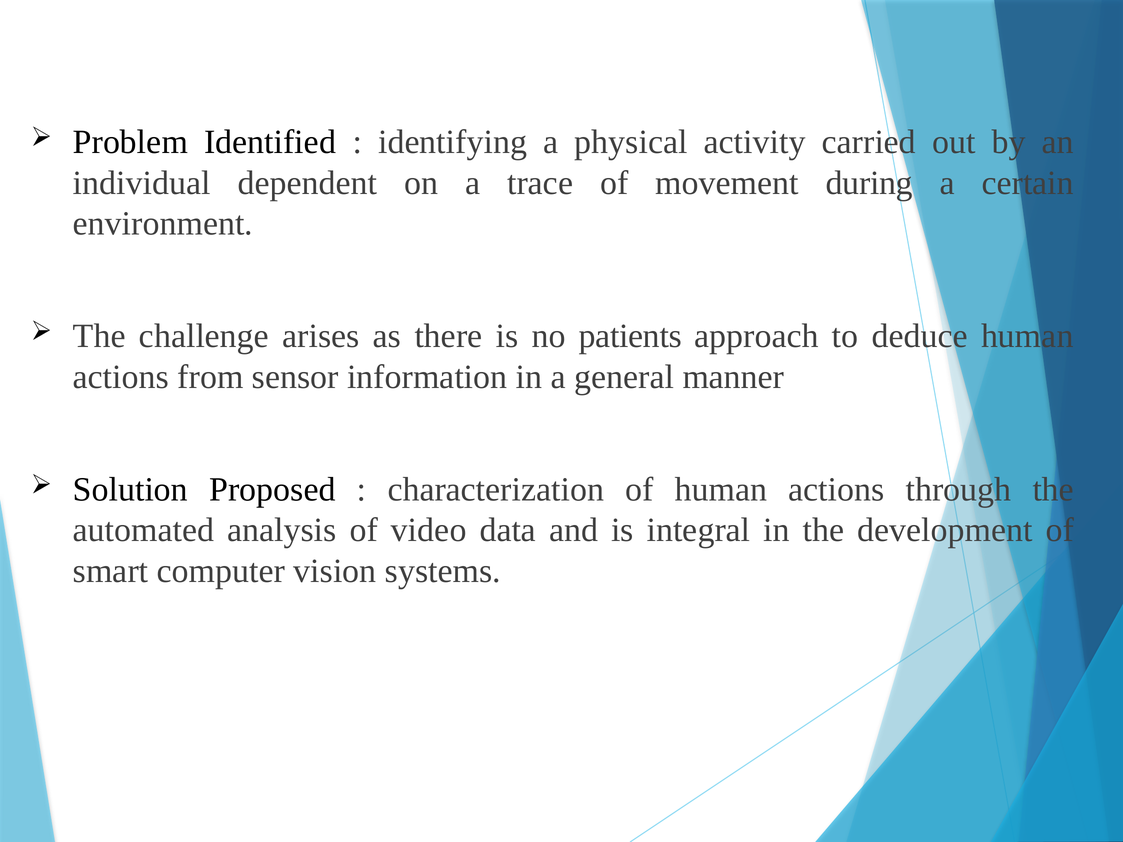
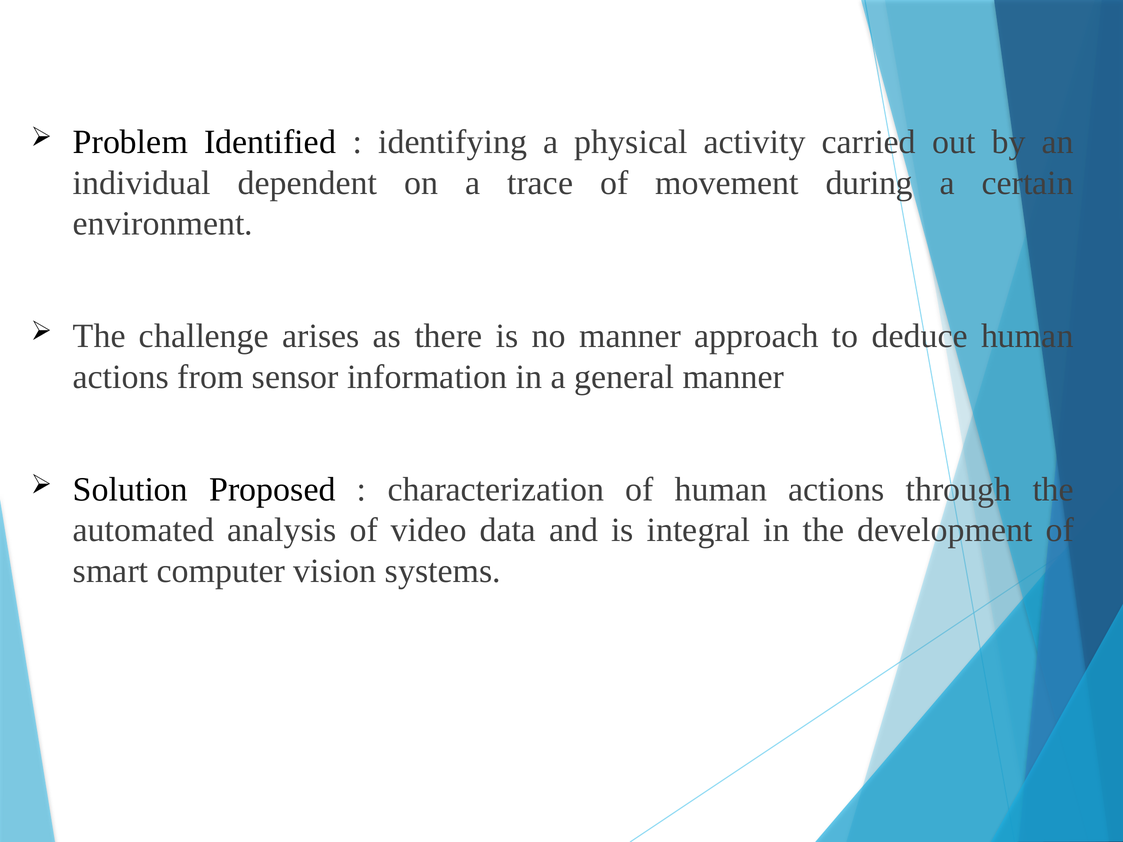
no patients: patients -> manner
